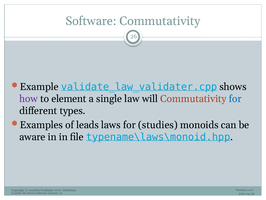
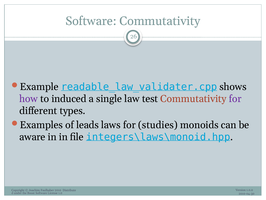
validate_law_validater.cpp: validate_law_validater.cpp -> readable_law_validater.cpp
element: element -> induced
will: will -> test
for at (235, 99) colour: blue -> purple
typename\laws\monoid.hpp: typename\laws\monoid.hpp -> integers\laws\monoid.hpp
